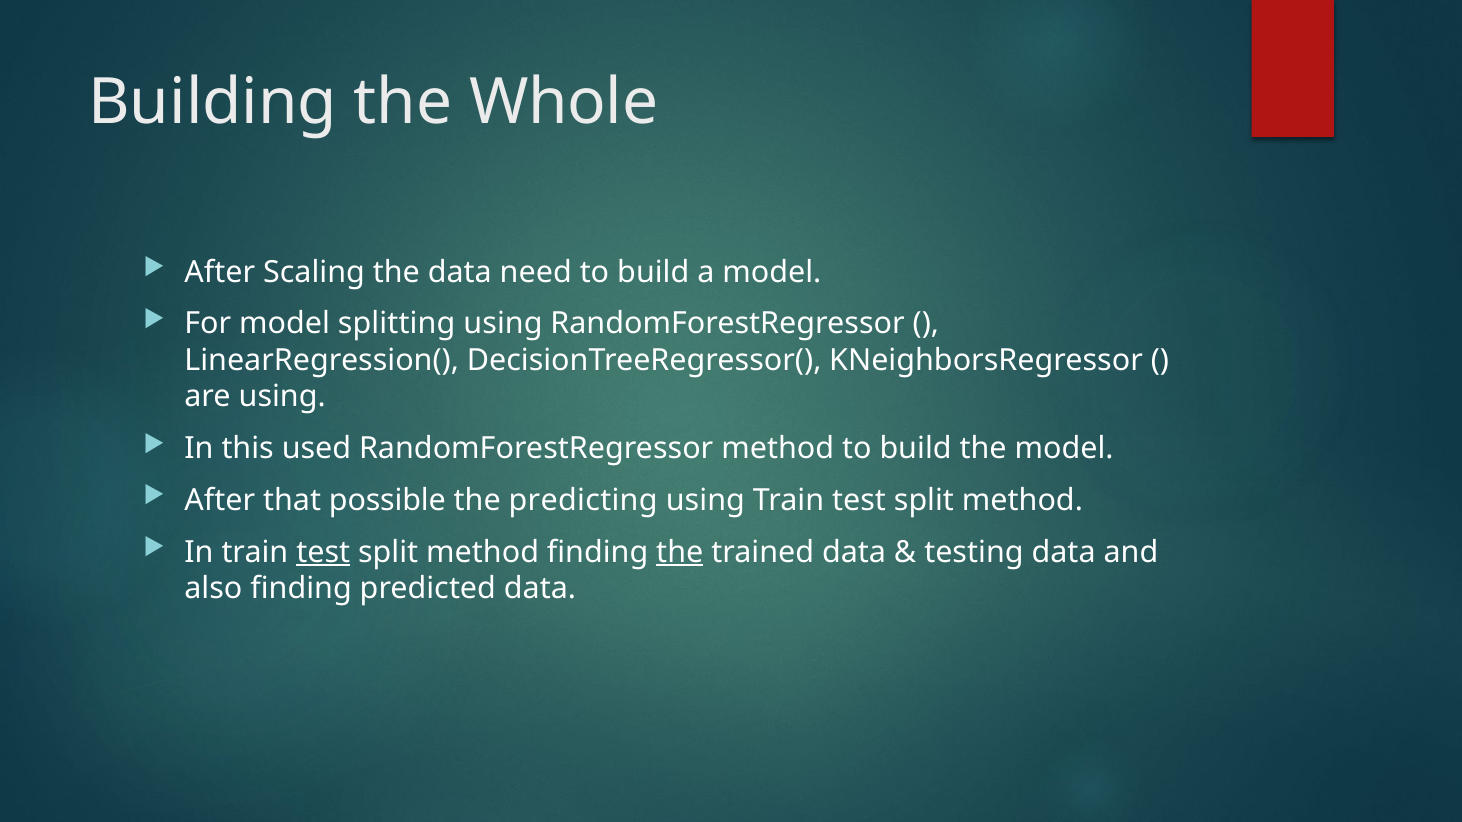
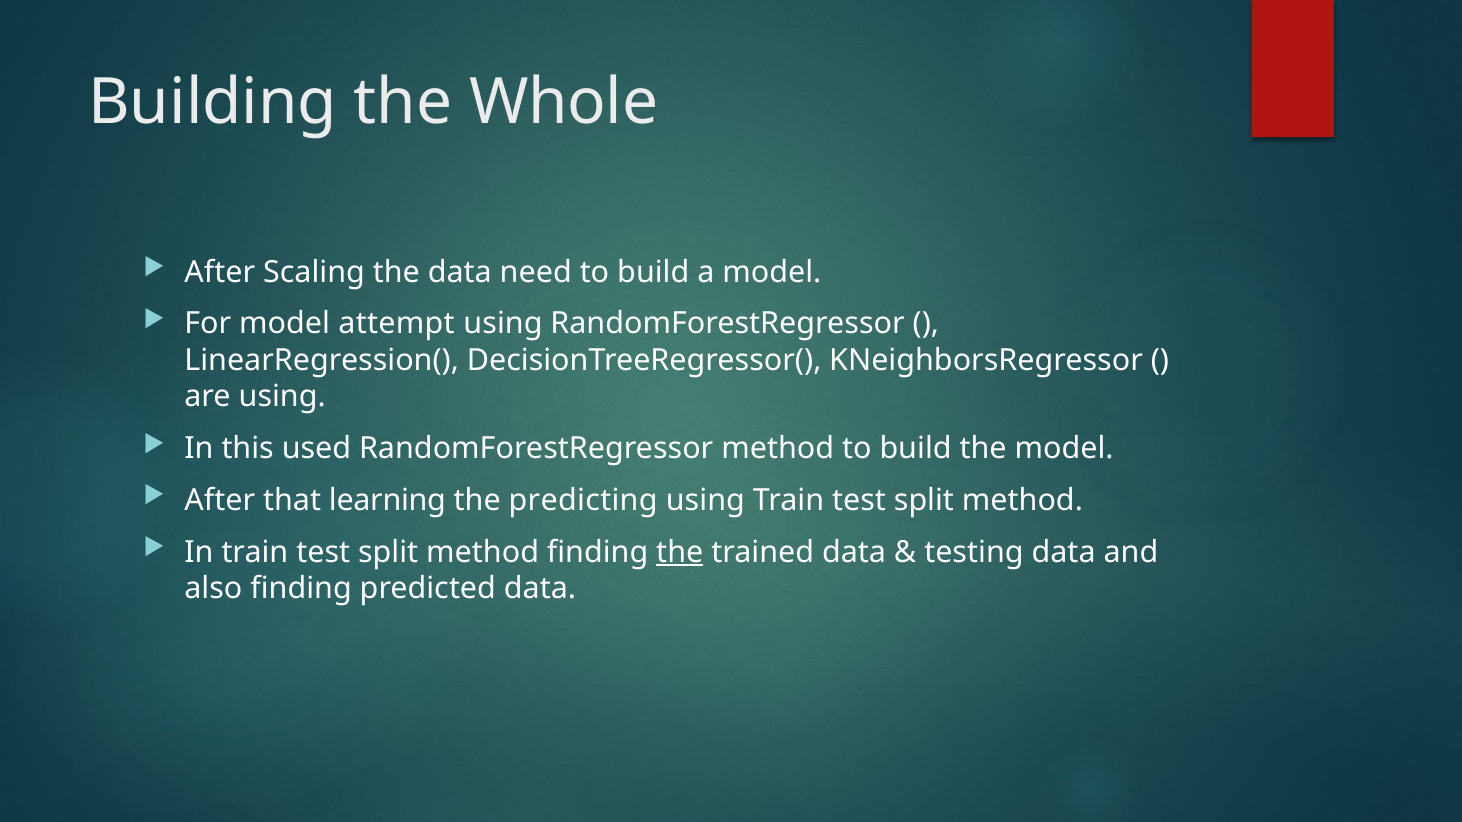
splitting: splitting -> attempt
possible: possible -> learning
test at (323, 552) underline: present -> none
